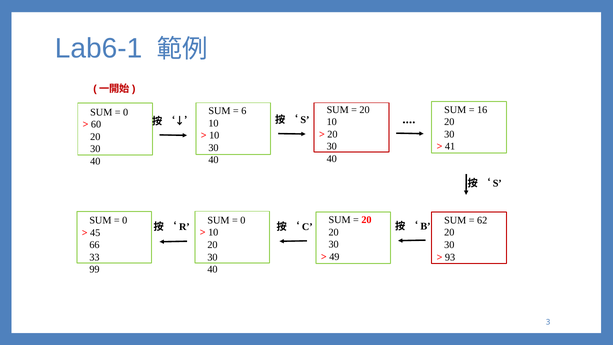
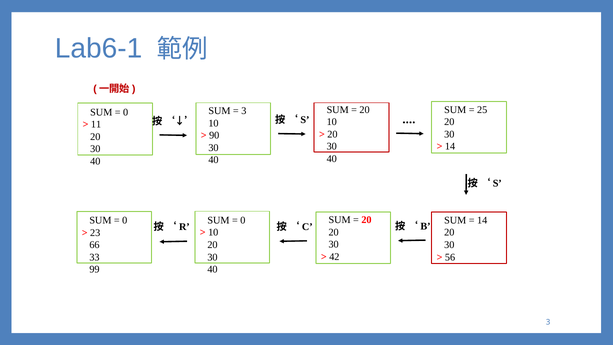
16: 16 -> 25
6 at (244, 111): 6 -> 3
60: 60 -> 11
10 at (214, 135): 10 -> 90
41 at (450, 146): 41 -> 14
62 at (482, 220): 62 -> 14
45: 45 -> 23
49: 49 -> 42
93: 93 -> 56
